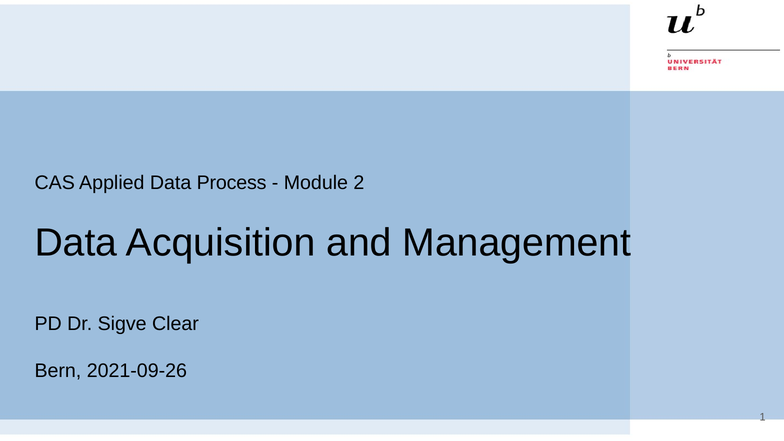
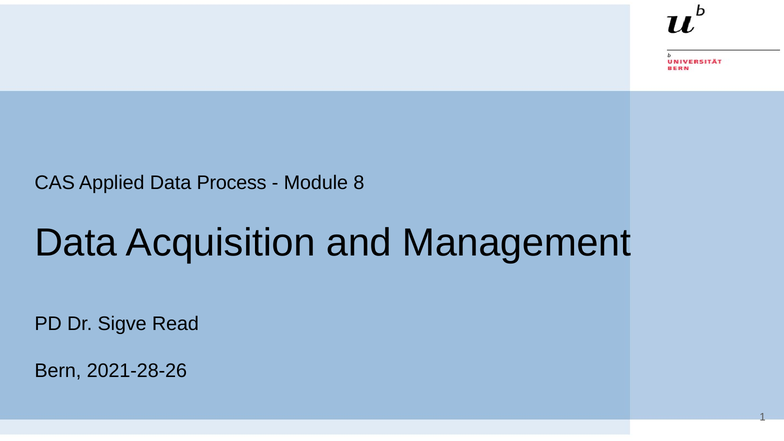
2: 2 -> 8
Clear: Clear -> Read
2021-09-26: 2021-09-26 -> 2021-28-26
